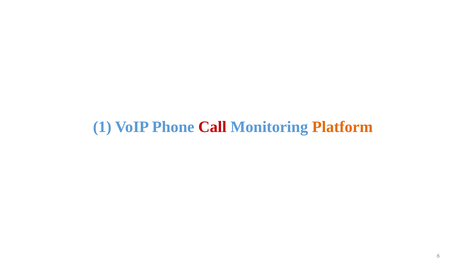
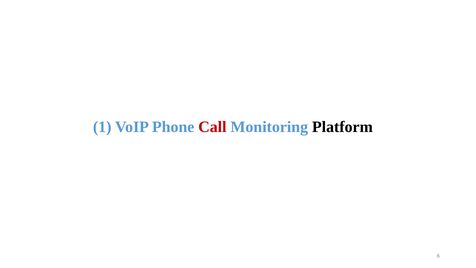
Platform colour: orange -> black
